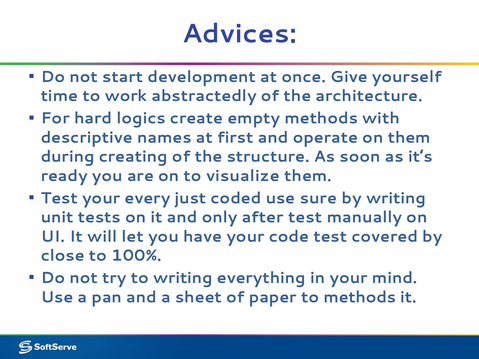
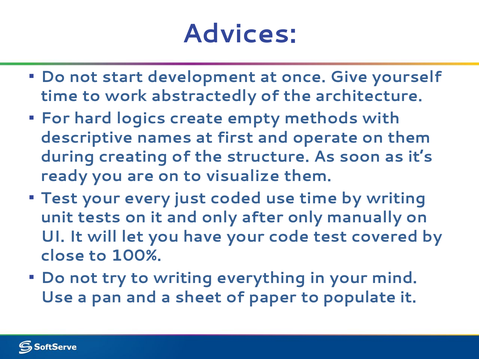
use sure: sure -> time
after test: test -> only
to methods: methods -> populate
